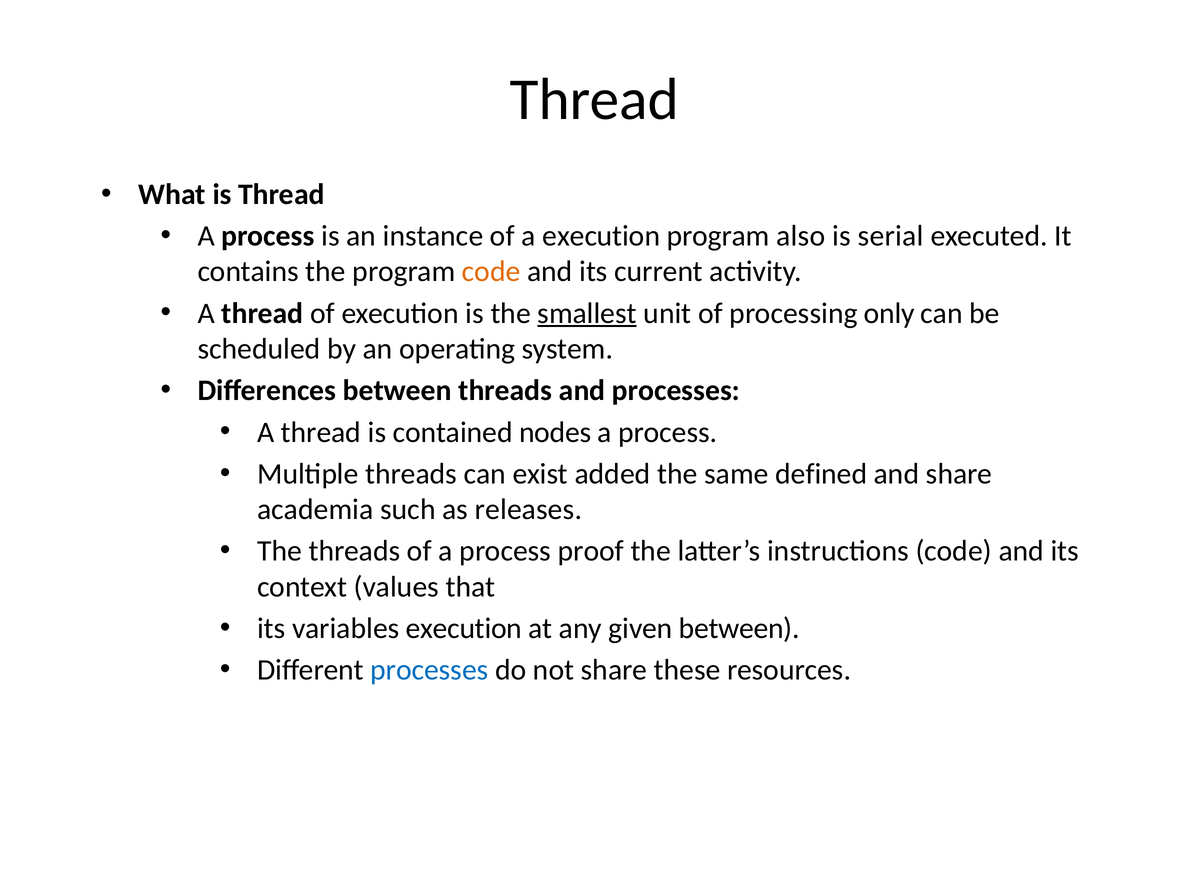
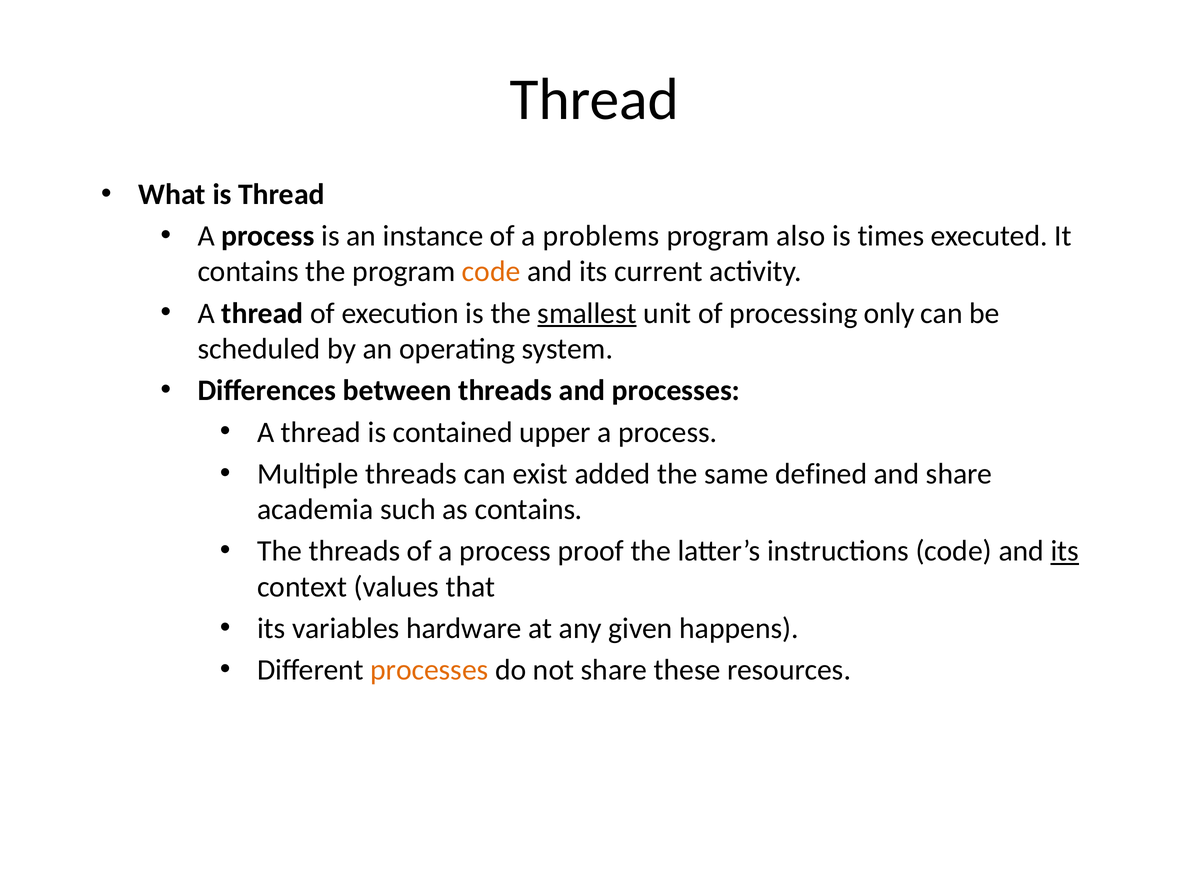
a execution: execution -> problems
serial: serial -> times
nodes: nodes -> upper
as releases: releases -> contains
its at (1065, 551) underline: none -> present
variables execution: execution -> hardware
given between: between -> happens
processes at (429, 670) colour: blue -> orange
